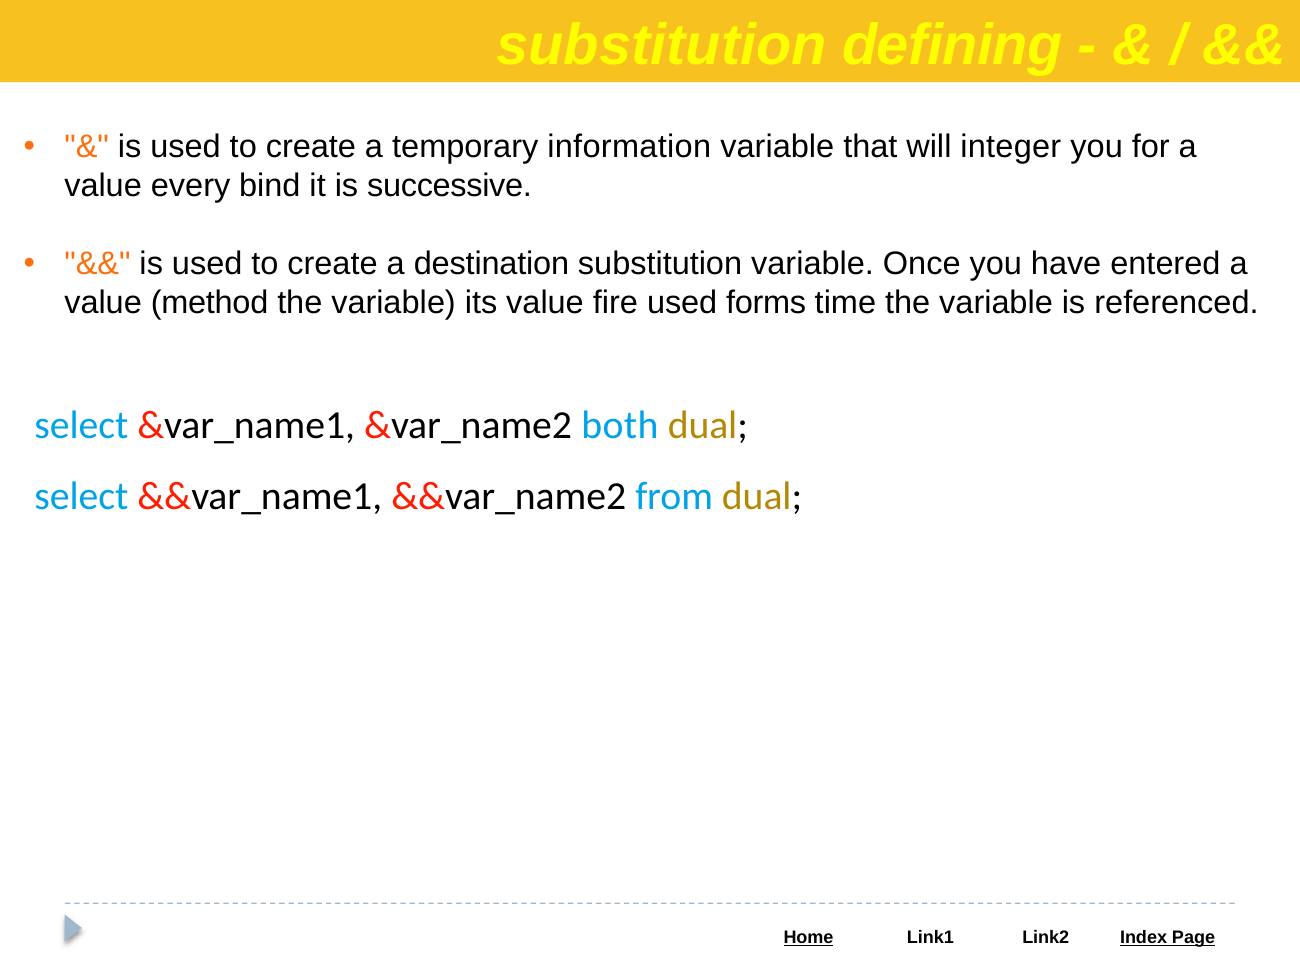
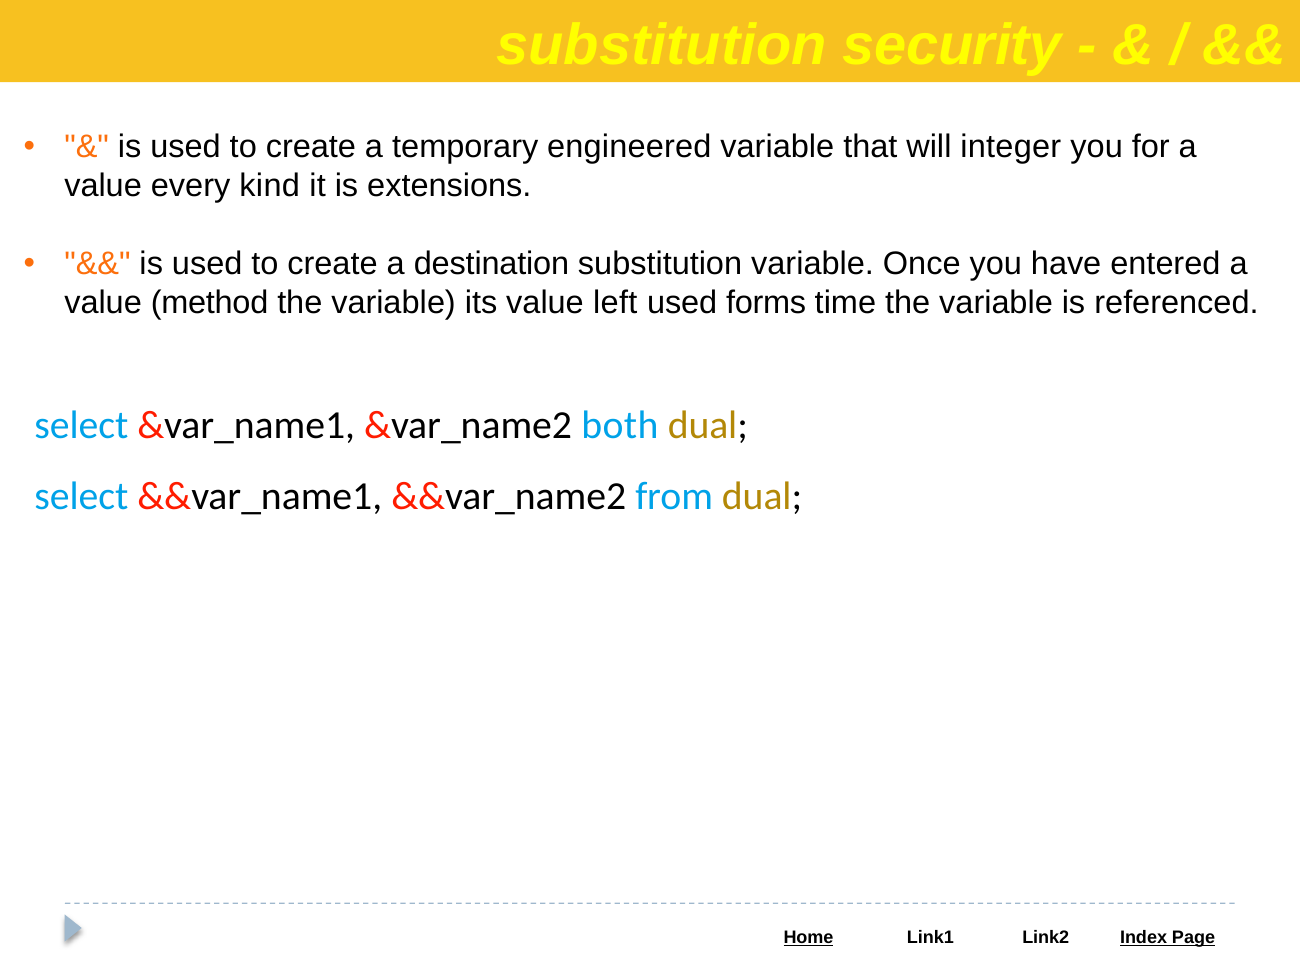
defining: defining -> security
information: information -> engineered
bind: bind -> kind
successive: successive -> extensions
fire: fire -> left
